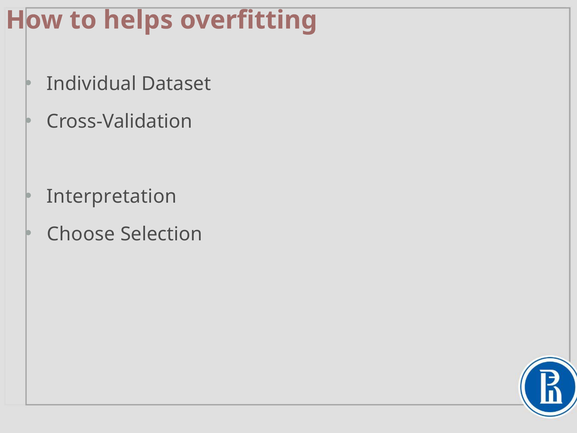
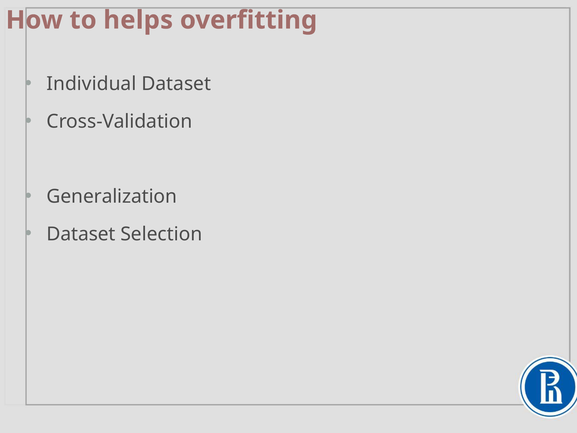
Interpretation: Interpretation -> Generalization
Choose at (81, 234): Choose -> Dataset
